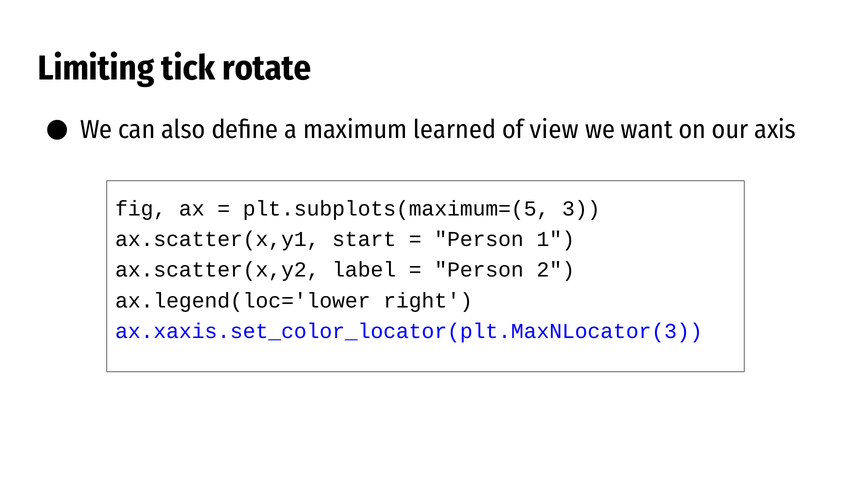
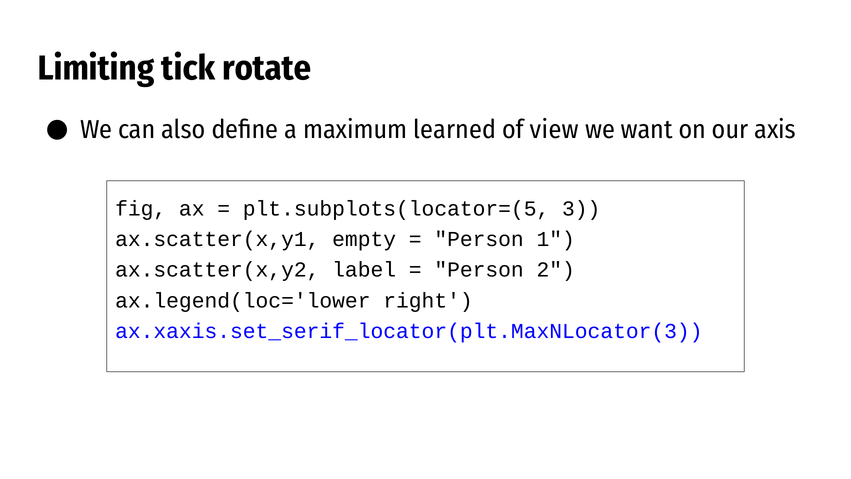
plt.subplots(maximum=(5: plt.subplots(maximum=(5 -> plt.subplots(locator=(5
start: start -> empty
ax.xaxis.set_color_locator(plt.MaxNLocator(3: ax.xaxis.set_color_locator(plt.MaxNLocator(3 -> ax.xaxis.set_serif_locator(plt.MaxNLocator(3
